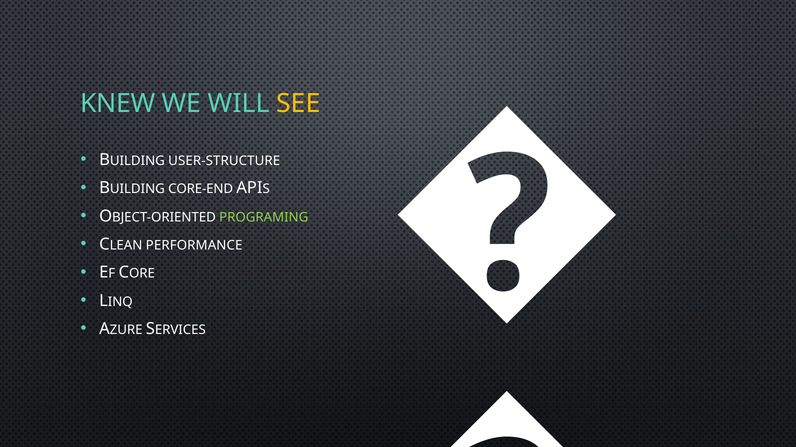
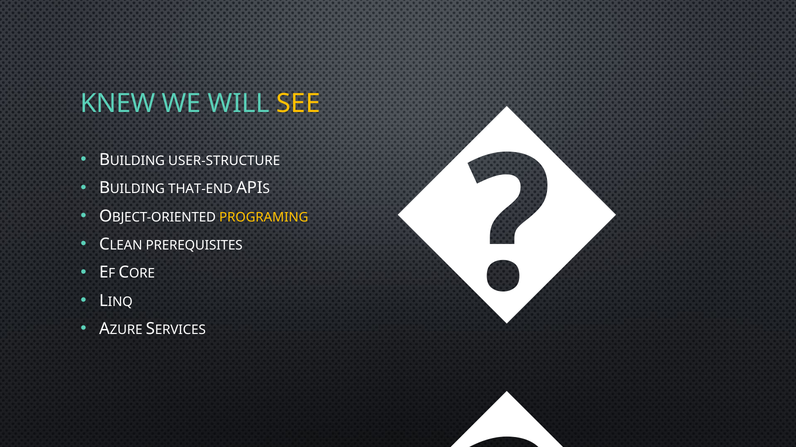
CORE-END: CORE-END -> THAT-END
PROGRAMING colour: light green -> yellow
PERFORMANCE: PERFORMANCE -> PREREQUISITES
